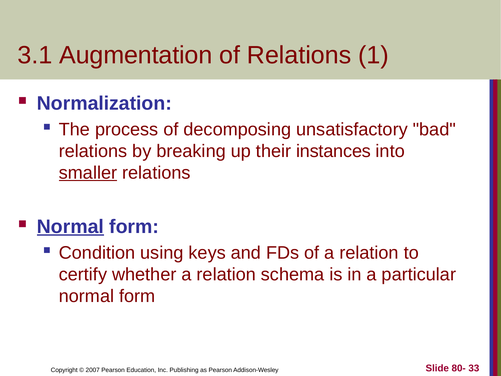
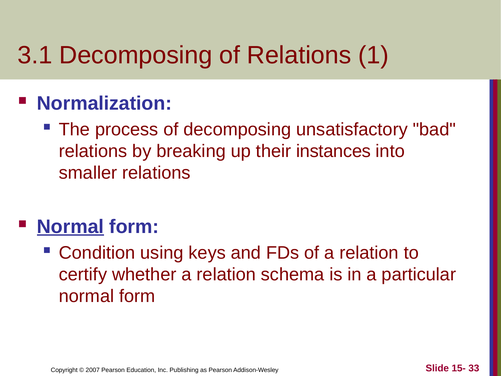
3.1 Augmentation: Augmentation -> Decomposing
smaller underline: present -> none
80-: 80- -> 15-
